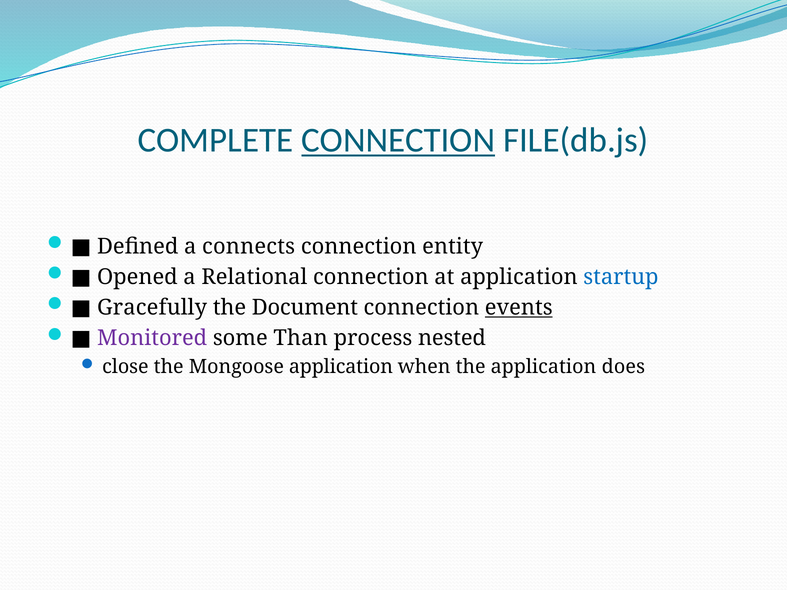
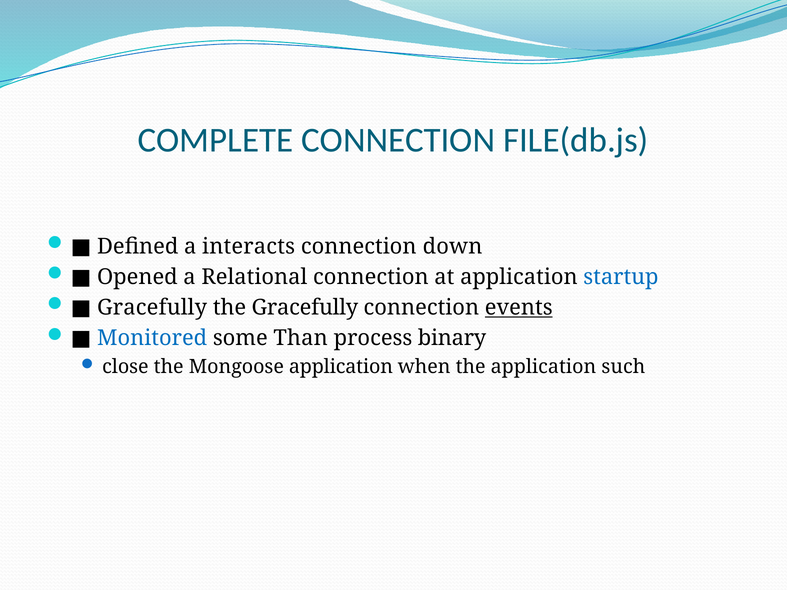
CONNECTION at (398, 140) underline: present -> none
connects: connects -> interacts
entity: entity -> down
the Document: Document -> Gracefully
Monitored colour: purple -> blue
nested: nested -> binary
does: does -> such
